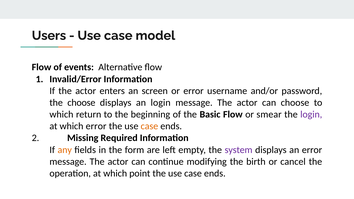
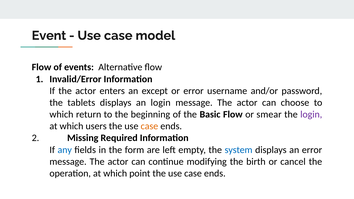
Users: Users -> Event
screen: screen -> except
the choose: choose -> tablets
which error: error -> users
any colour: orange -> blue
system colour: purple -> blue
